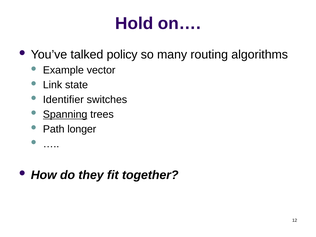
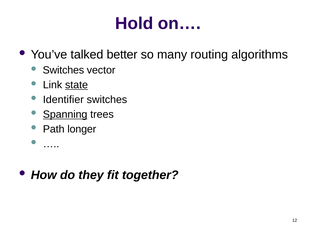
policy: policy -> better
Example at (63, 70): Example -> Switches
state underline: none -> present
